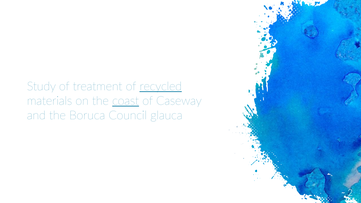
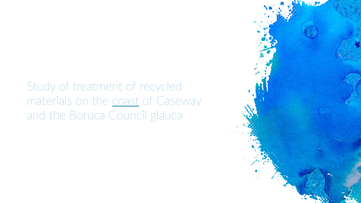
recycled underline: present -> none
